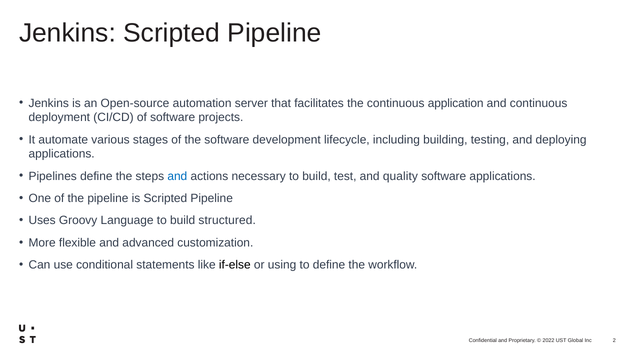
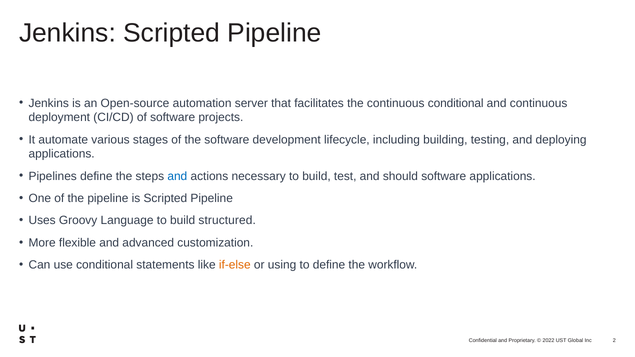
continuous application: application -> conditional
quality: quality -> should
if-else colour: black -> orange
